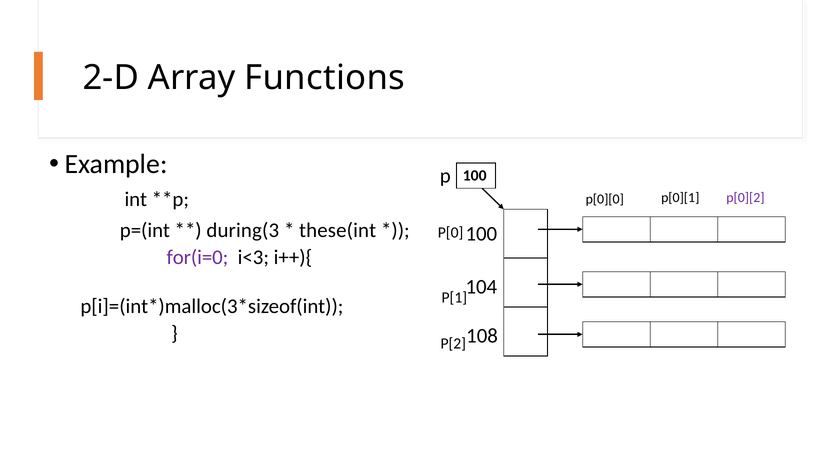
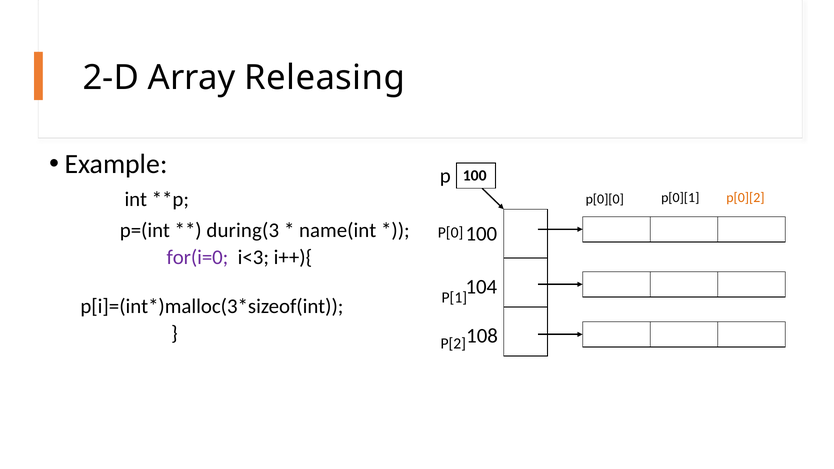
Functions: Functions -> Releasing
p[0][2 colour: purple -> orange
these(int: these(int -> name(int
